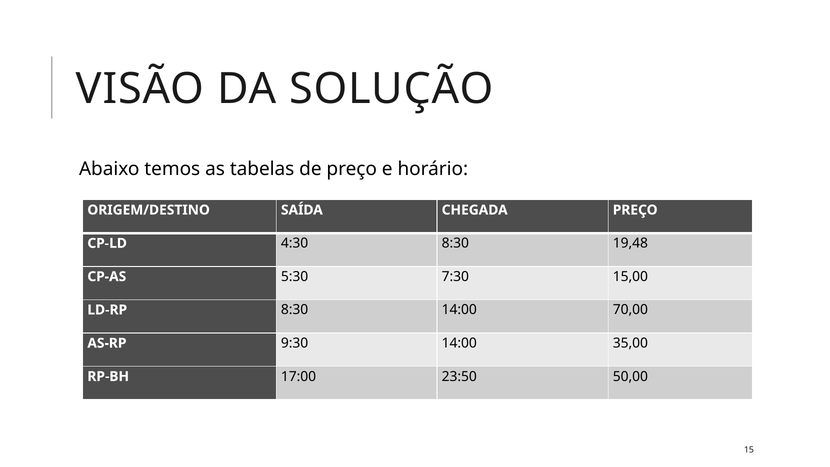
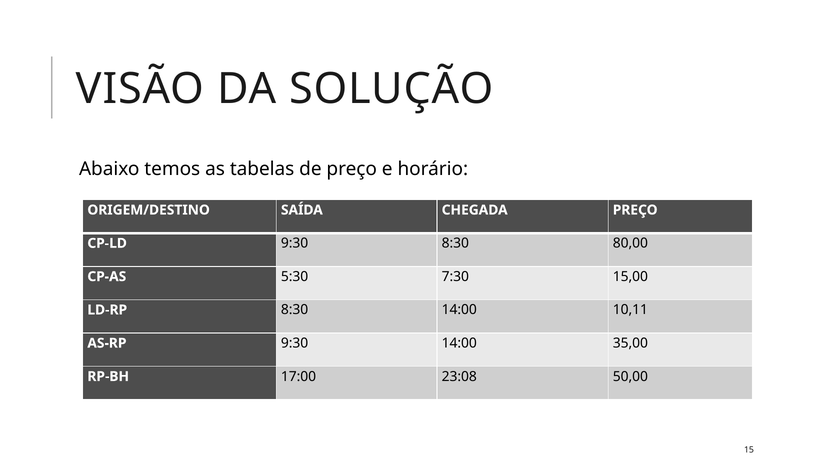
CP-LD 4:30: 4:30 -> 9:30
19,48: 19,48 -> 80,00
70,00: 70,00 -> 10,11
23:50: 23:50 -> 23:08
